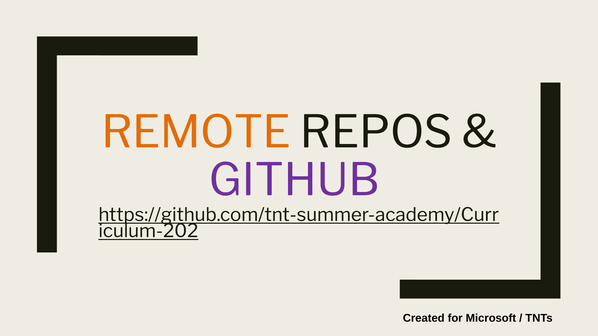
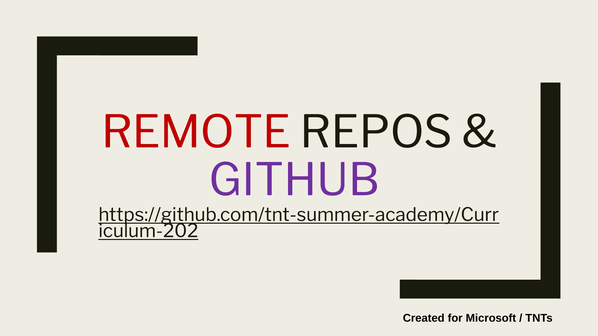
REMOTE colour: orange -> red
